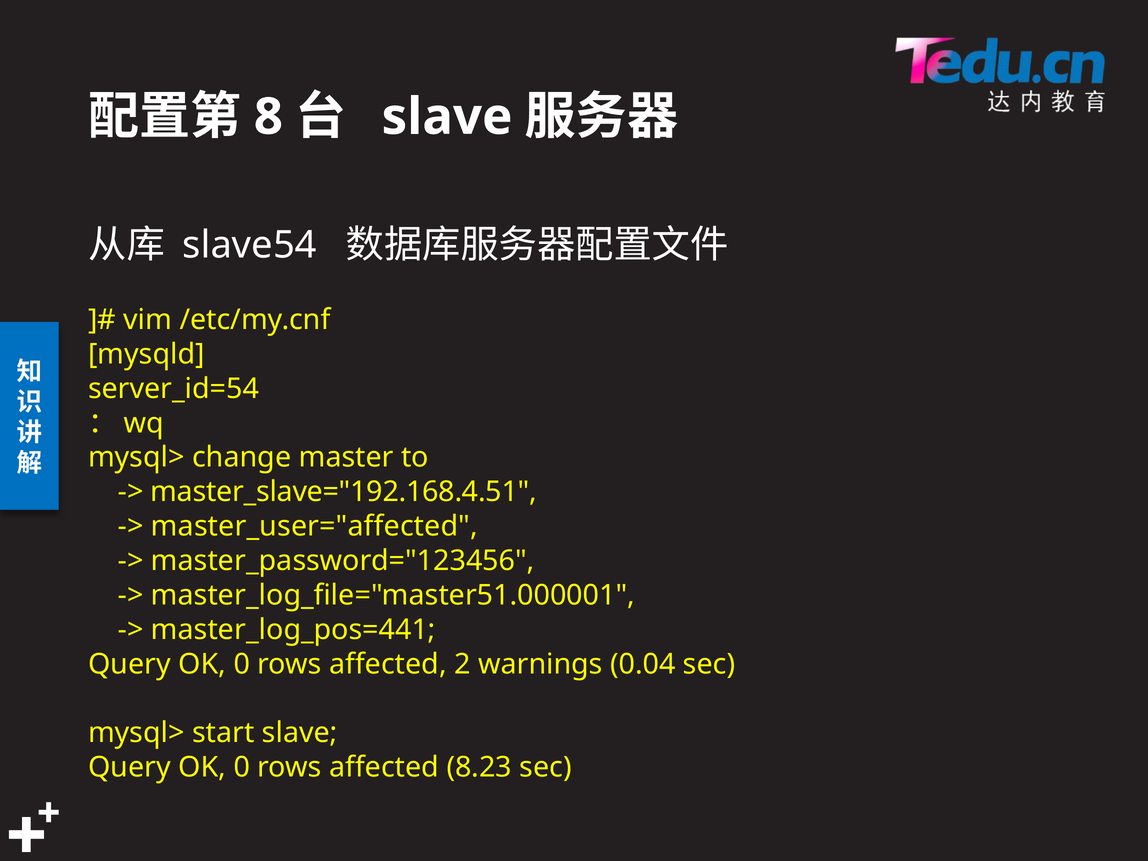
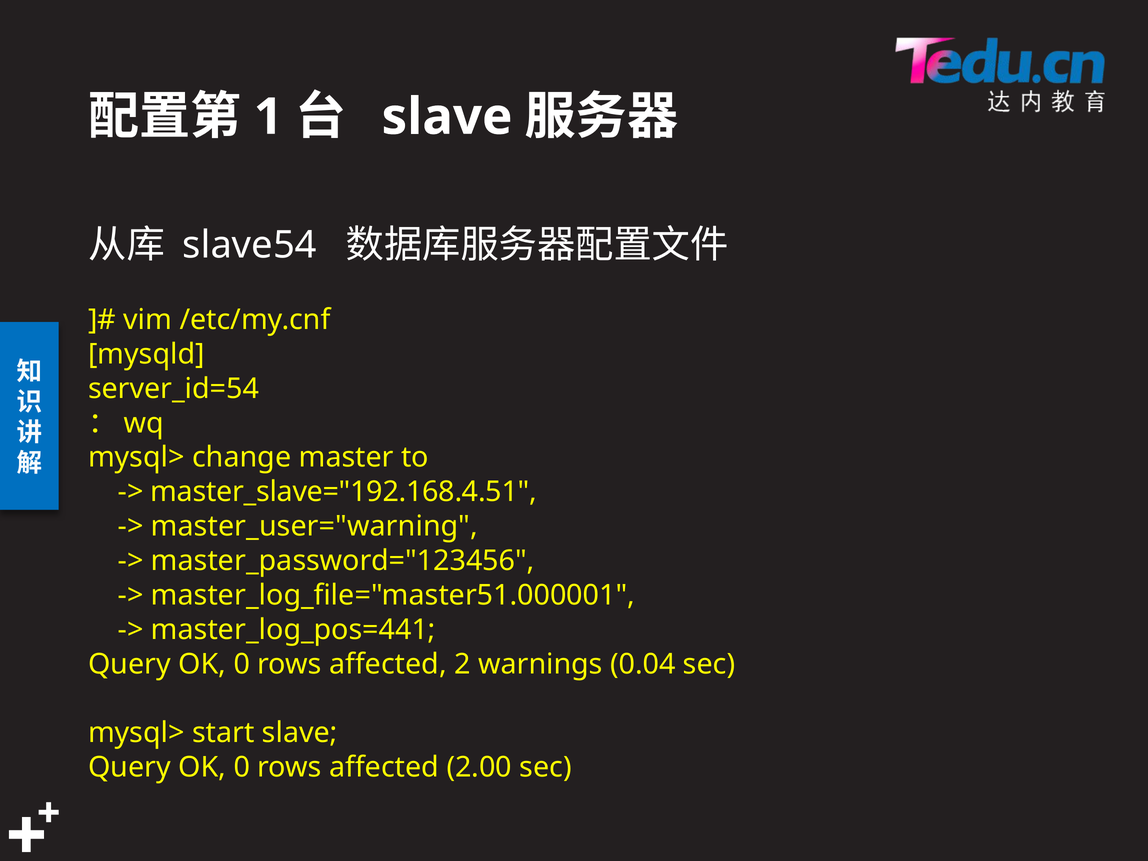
8: 8 -> 1
master_user="affected: master_user="affected -> master_user="warning
8.23: 8.23 -> 2.00
